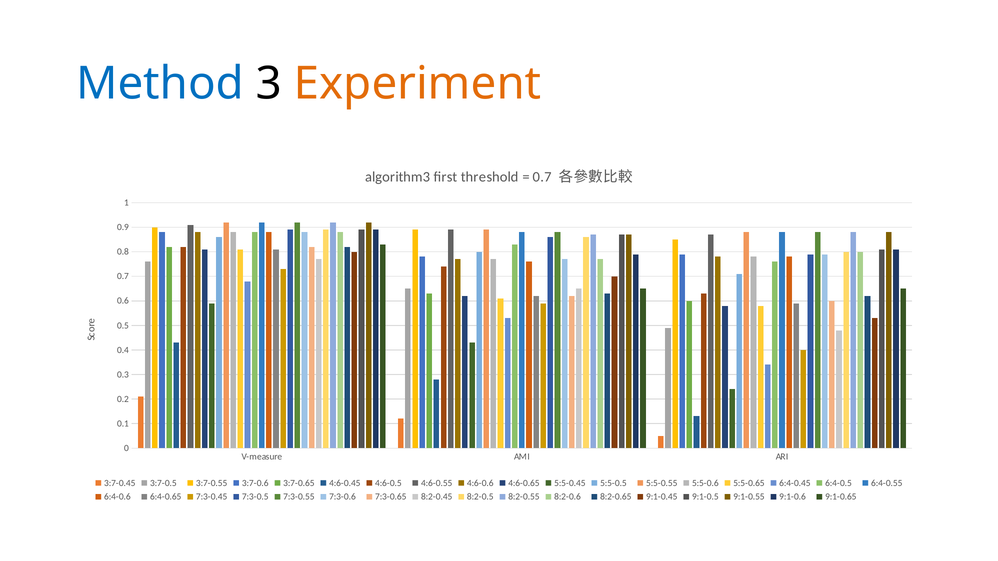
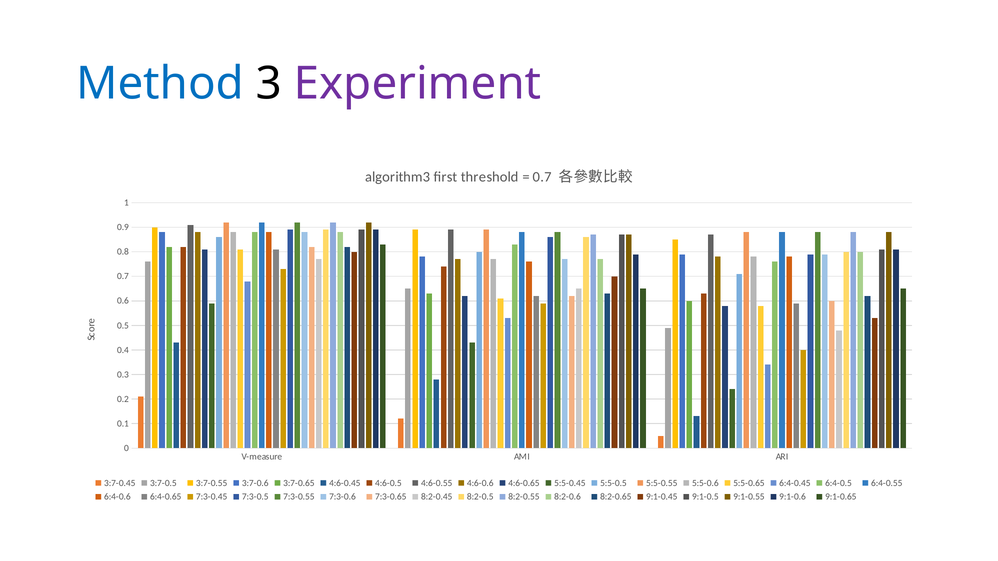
Experiment colour: orange -> purple
